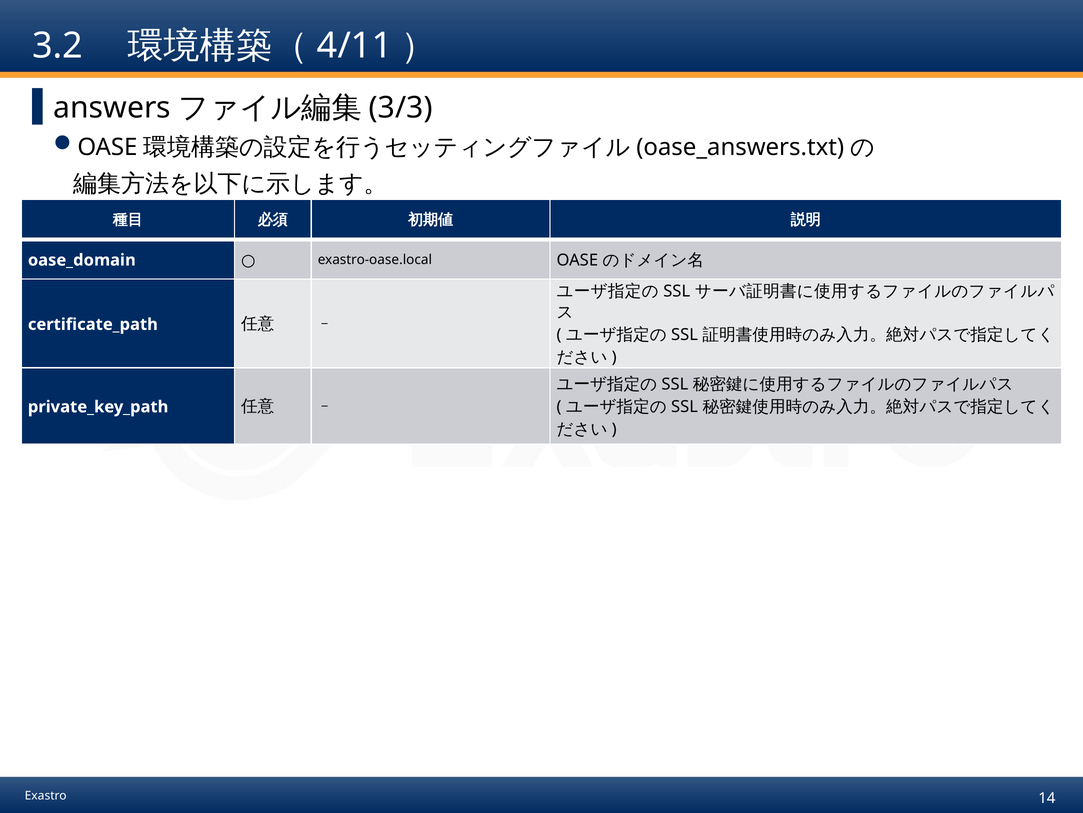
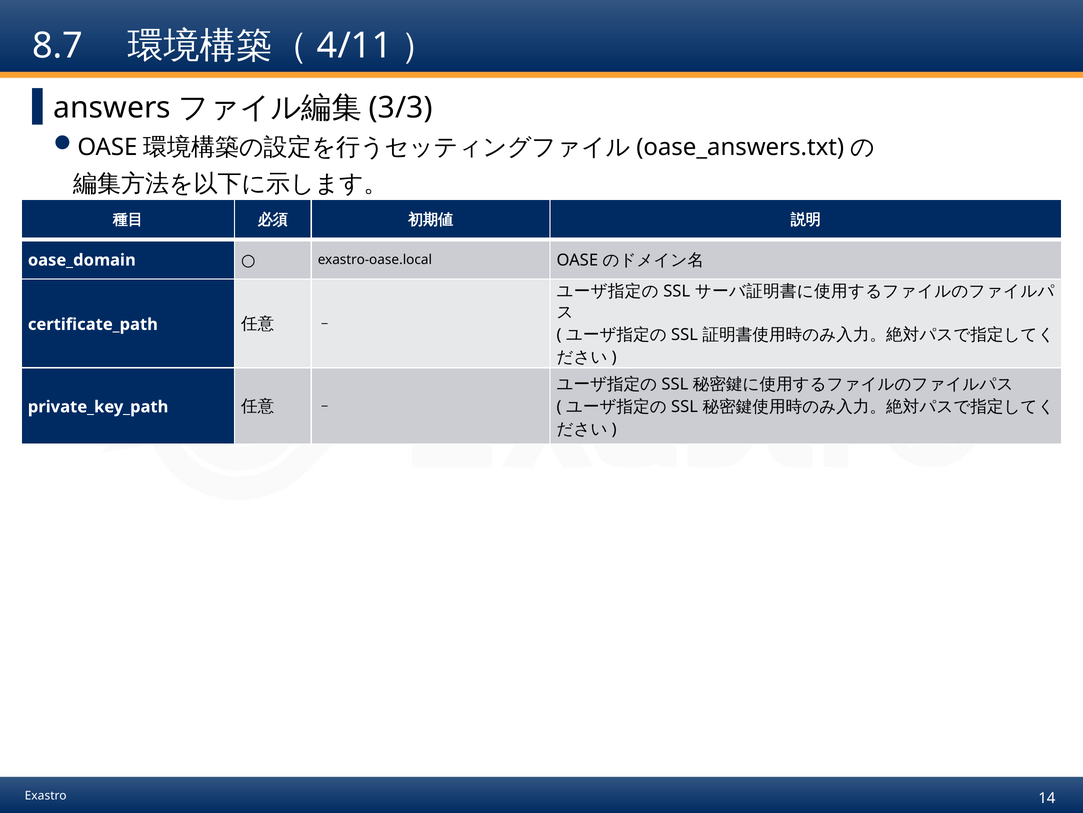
3.2: 3.2 -> 8.7
